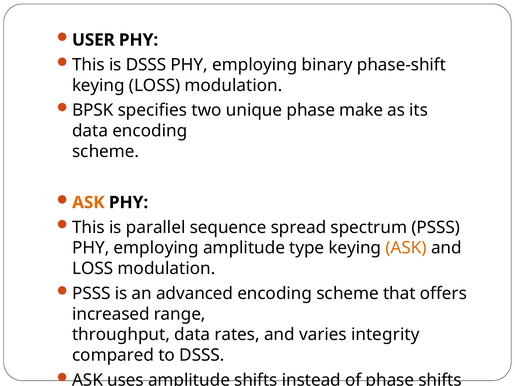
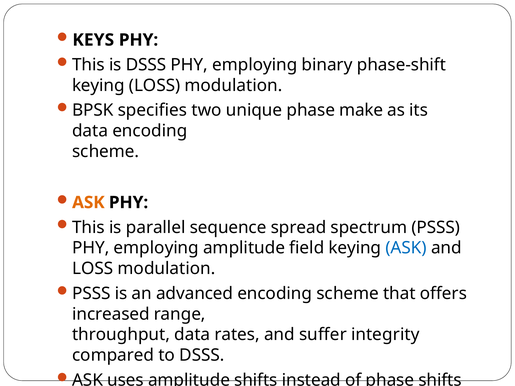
USER: USER -> KEYS
type: type -> field
ASK at (406, 248) colour: orange -> blue
varies: varies -> suffer
